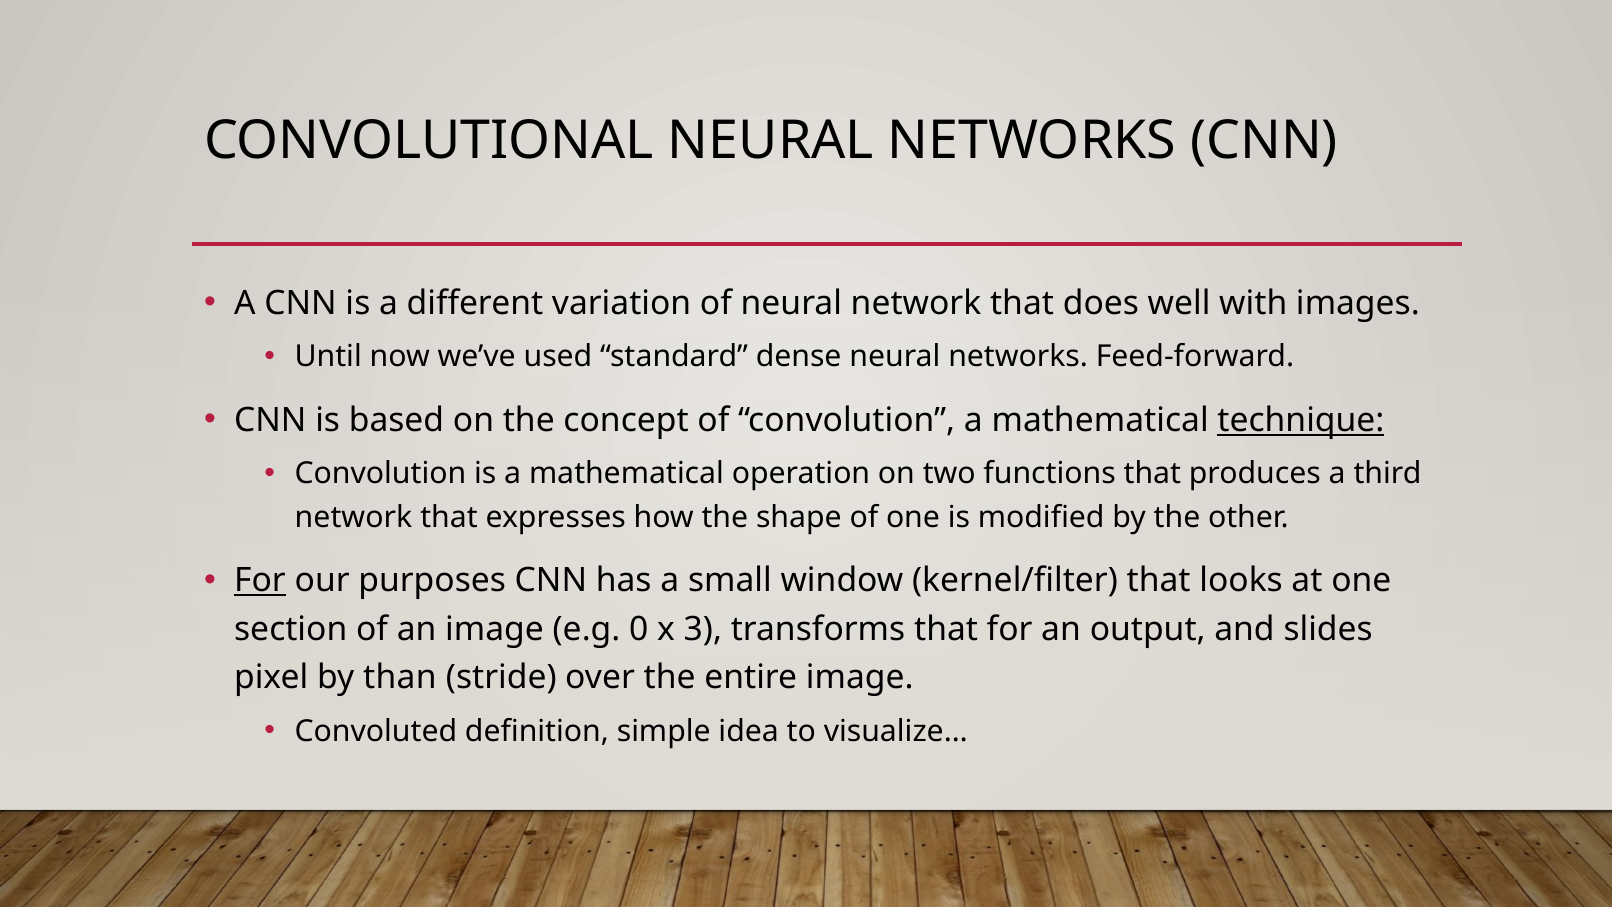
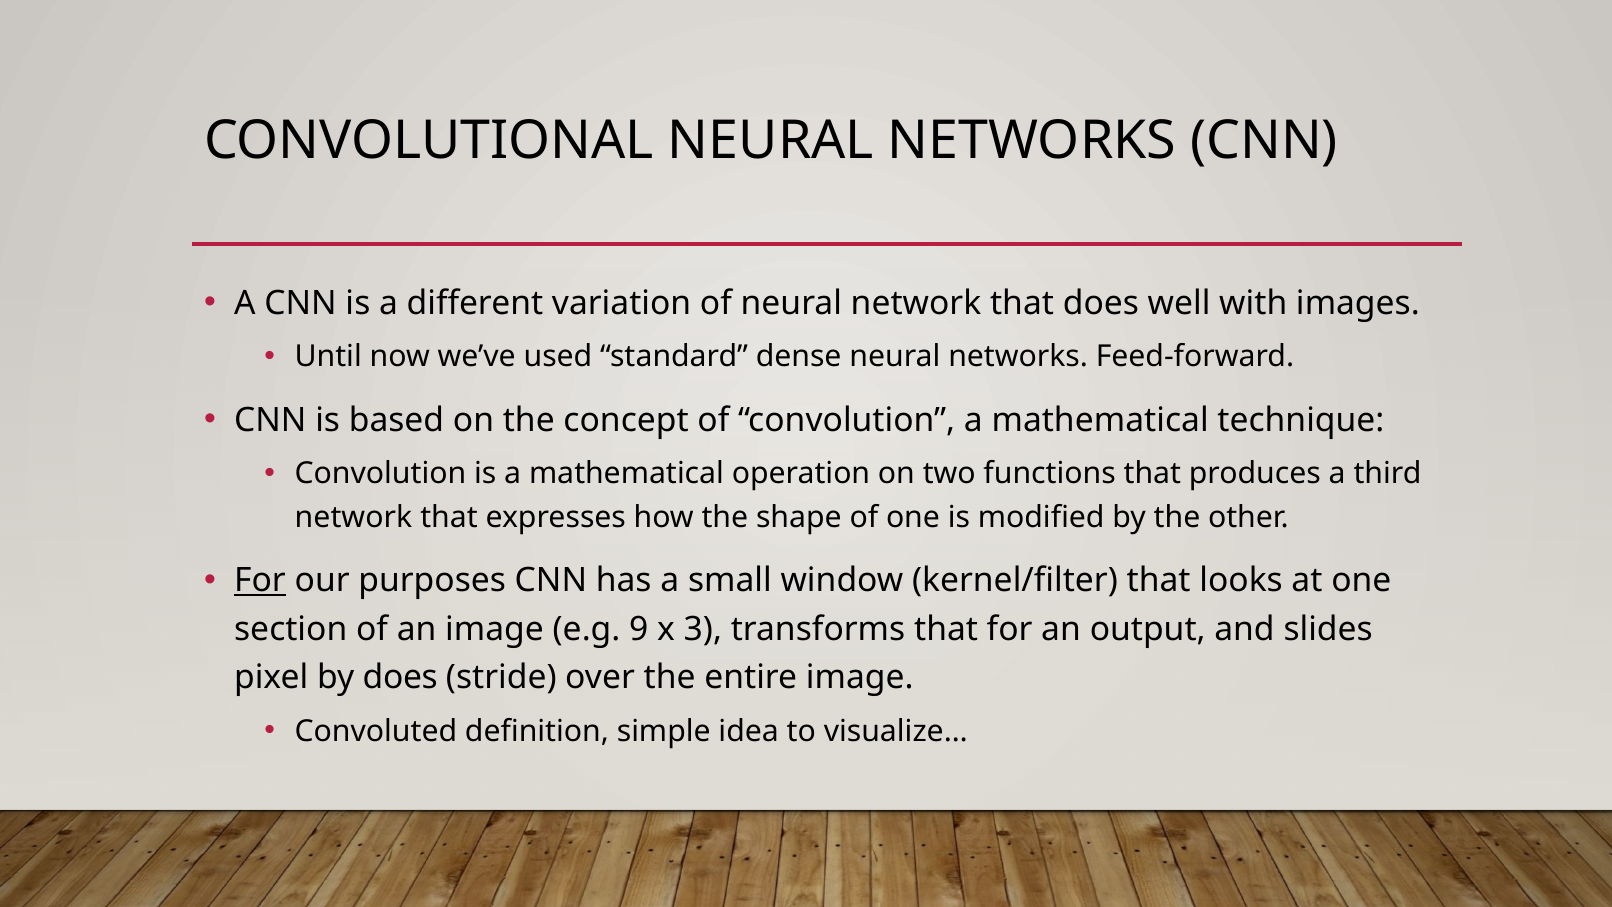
technique underline: present -> none
0: 0 -> 9
by than: than -> does
